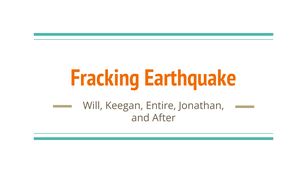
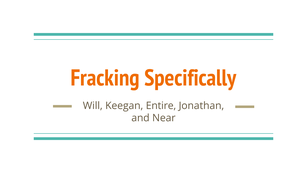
Earthquake: Earthquake -> Specifically
After: After -> Near
